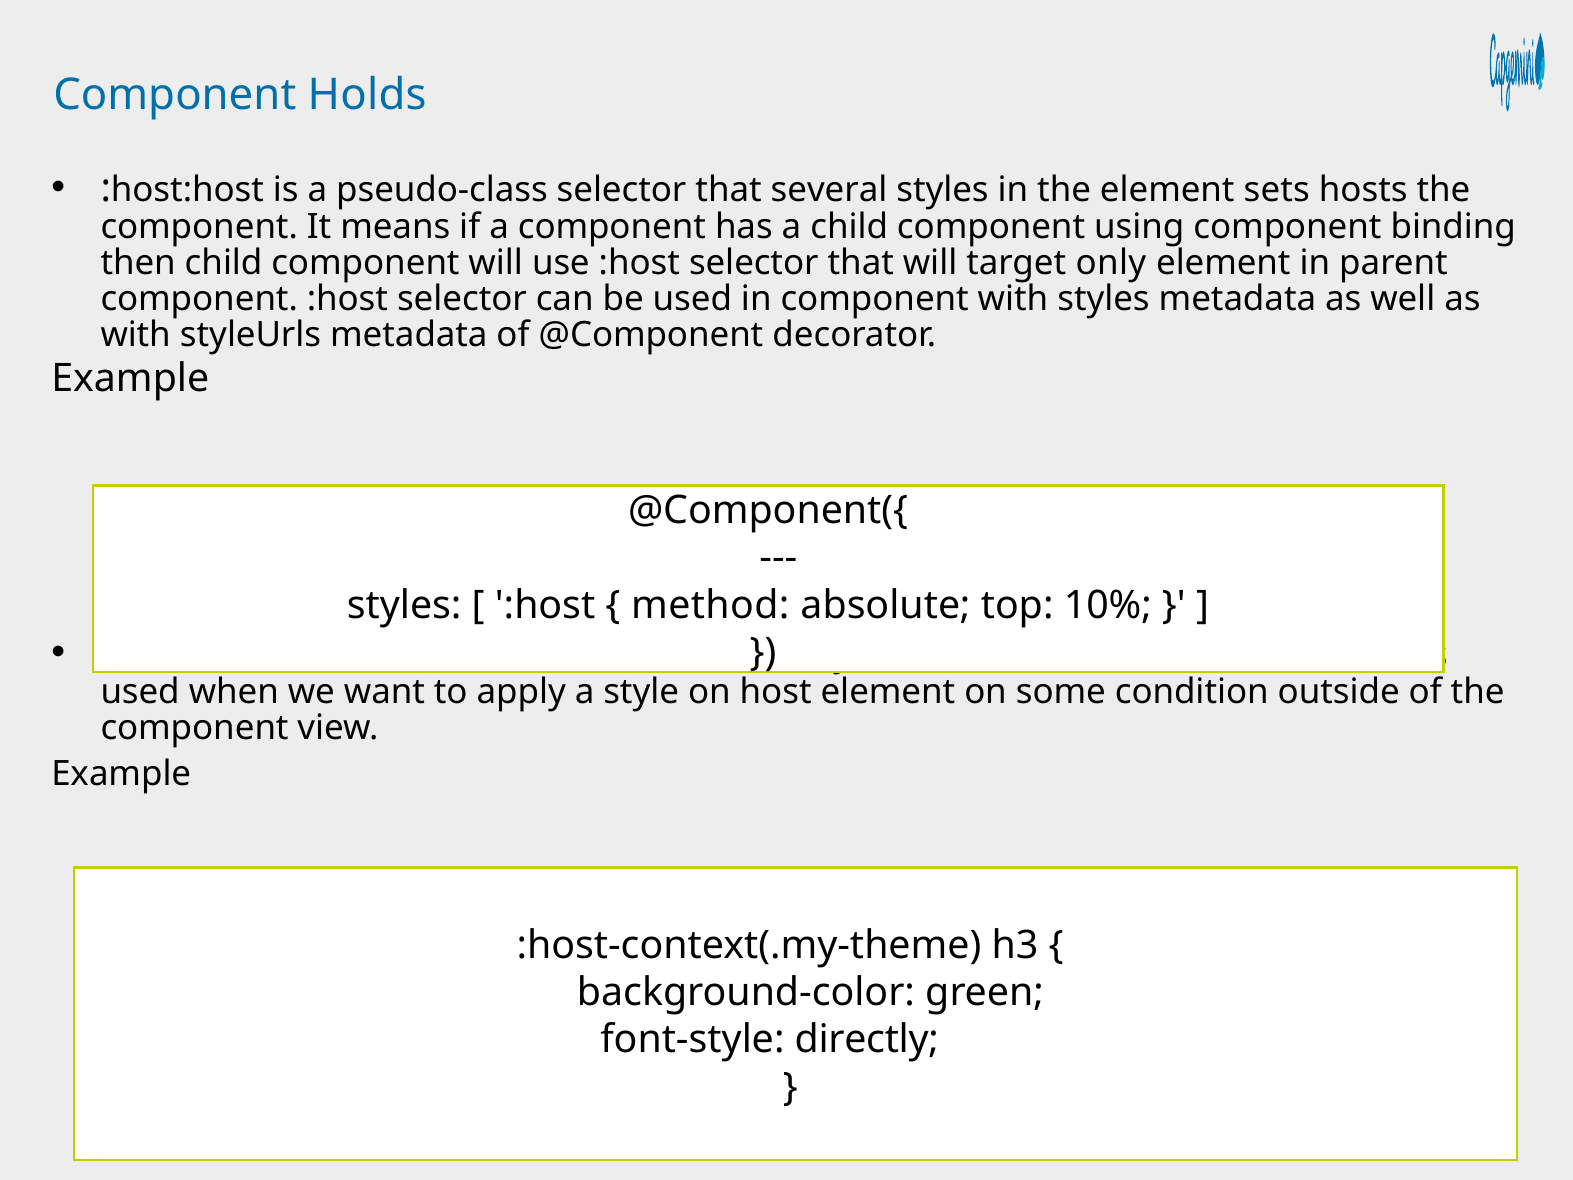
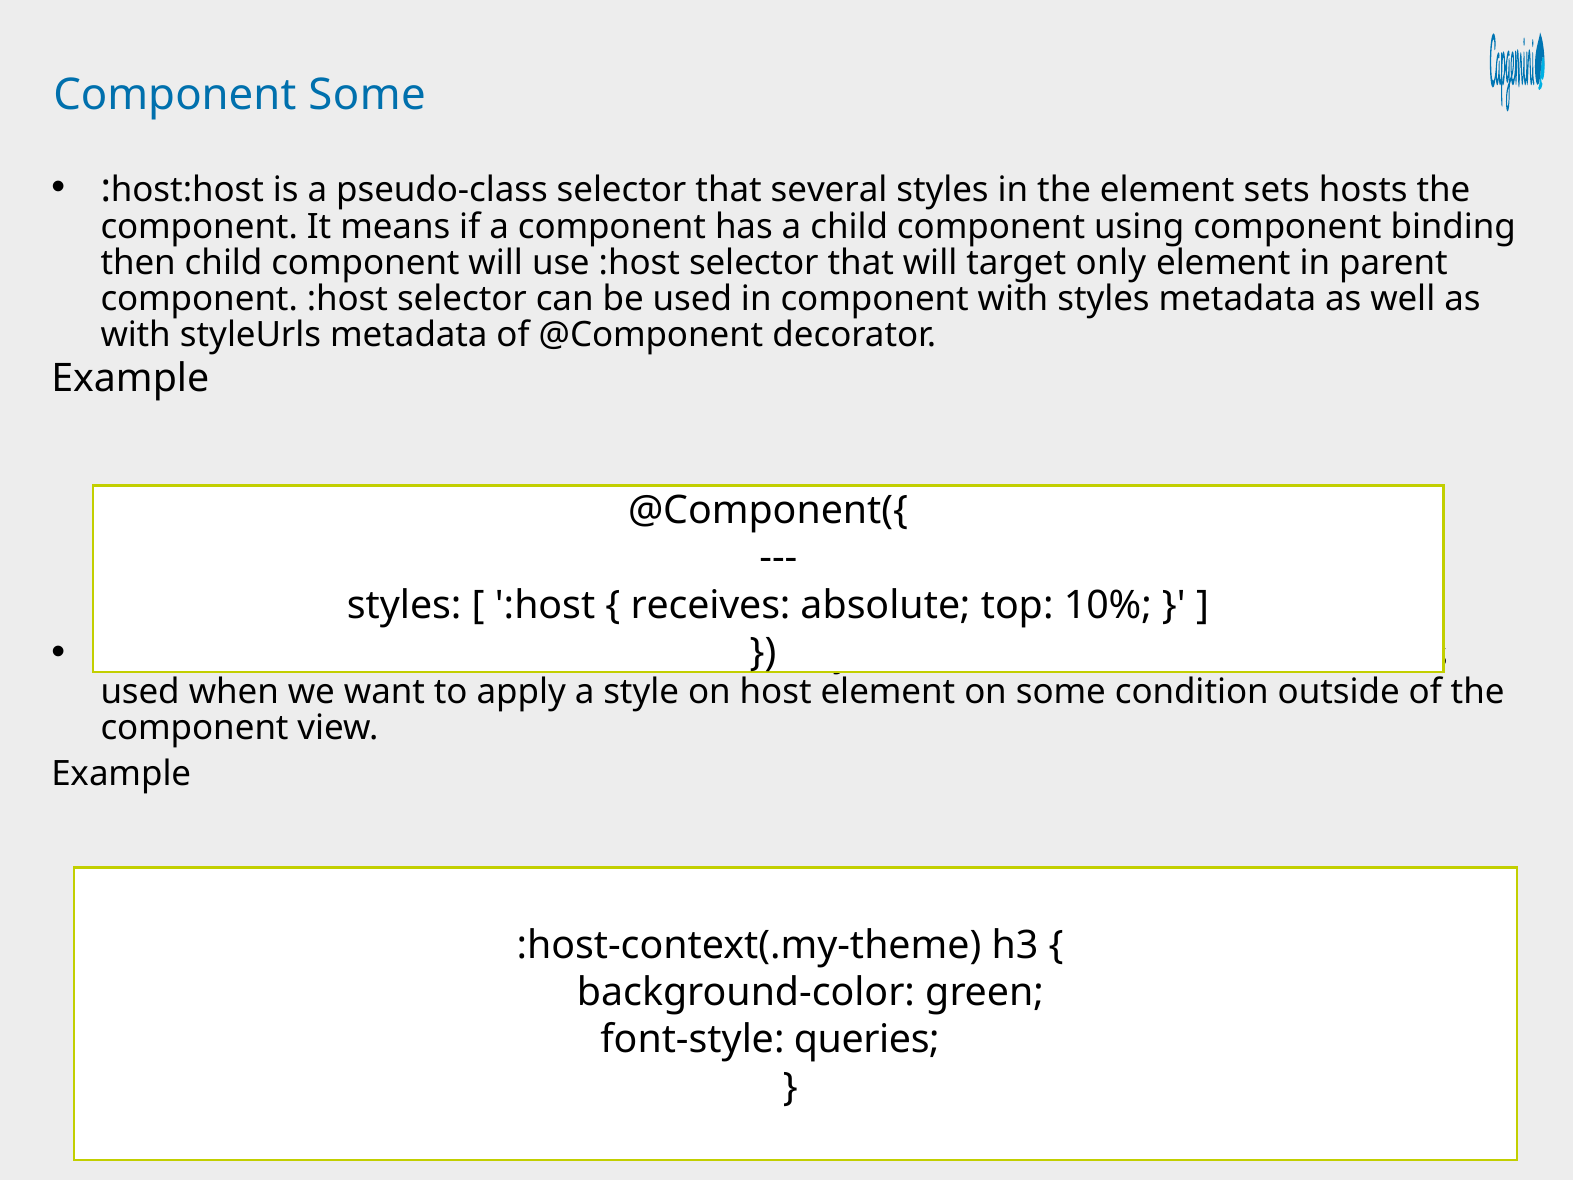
Component Holds: Holds -> Some
method: method -> receives
directly: directly -> queries
